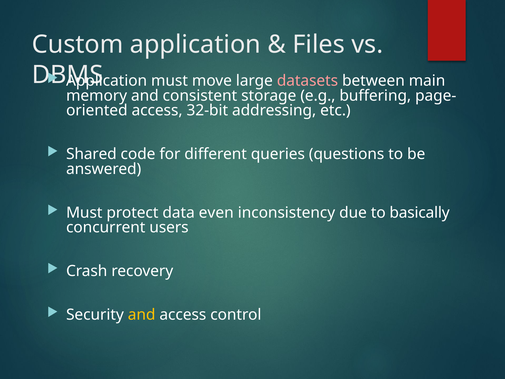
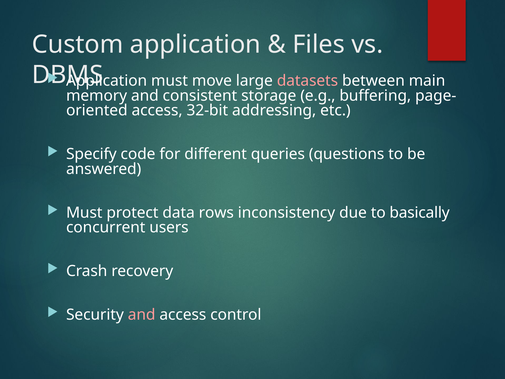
Shared: Shared -> Specify
even: even -> rows
and at (142, 315) colour: yellow -> pink
